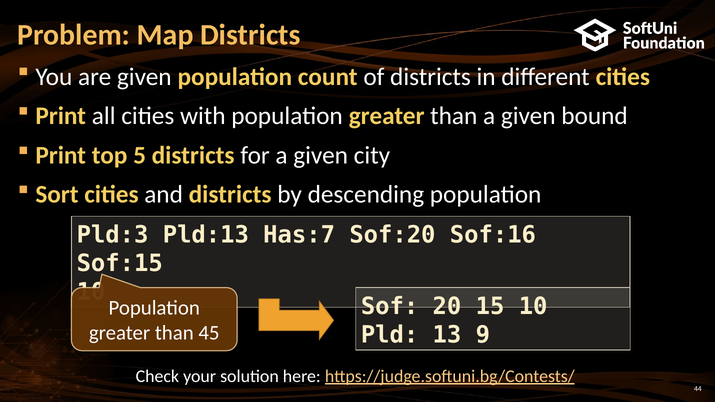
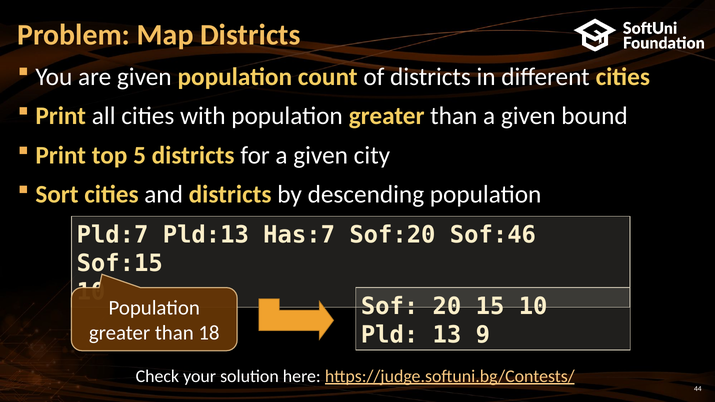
Pld:3: Pld:3 -> Pld:7
Sof:16: Sof:16 -> Sof:46
45: 45 -> 18
